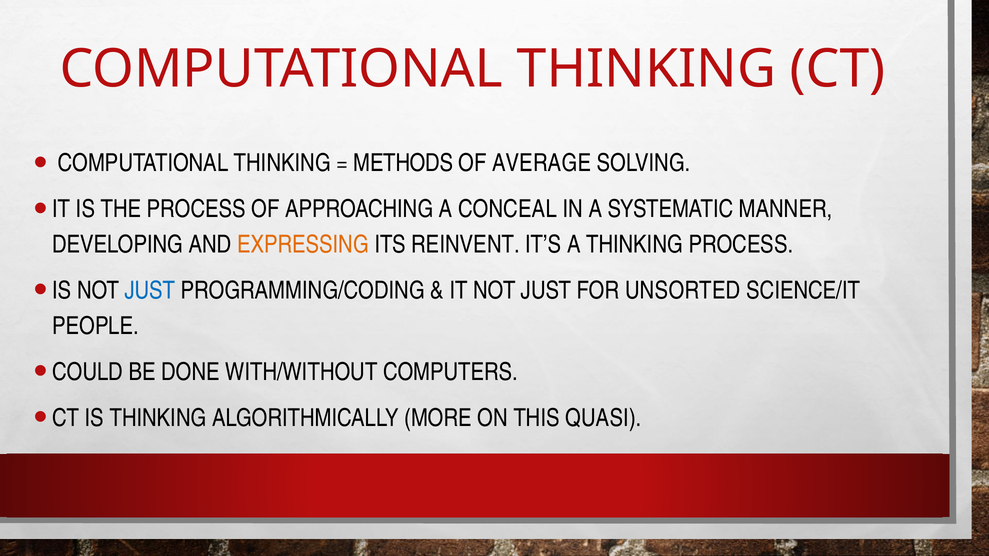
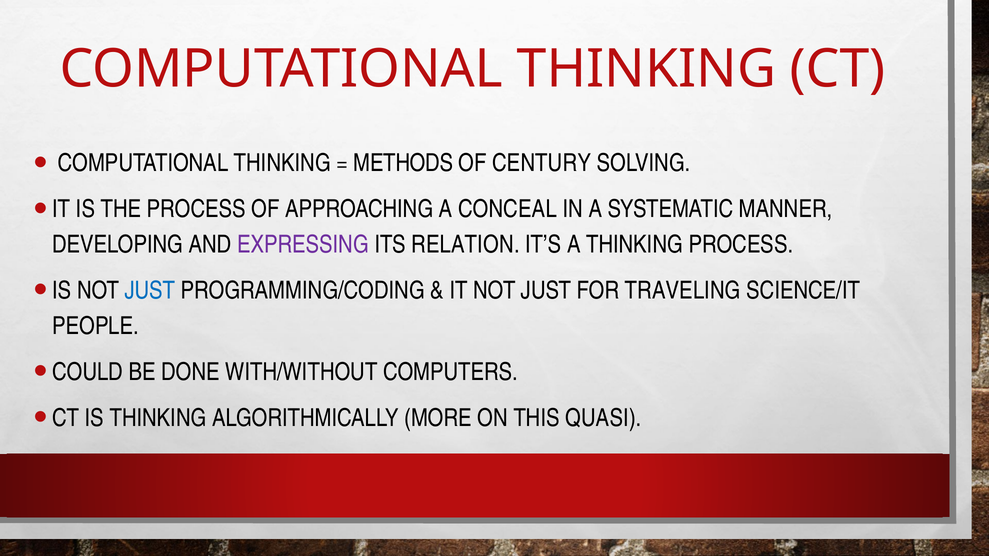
AVERAGE: AVERAGE -> CENTURY
EXPRESSING colour: orange -> purple
REINVENT: REINVENT -> RELATION
UNSORTED: UNSORTED -> TRAVELING
